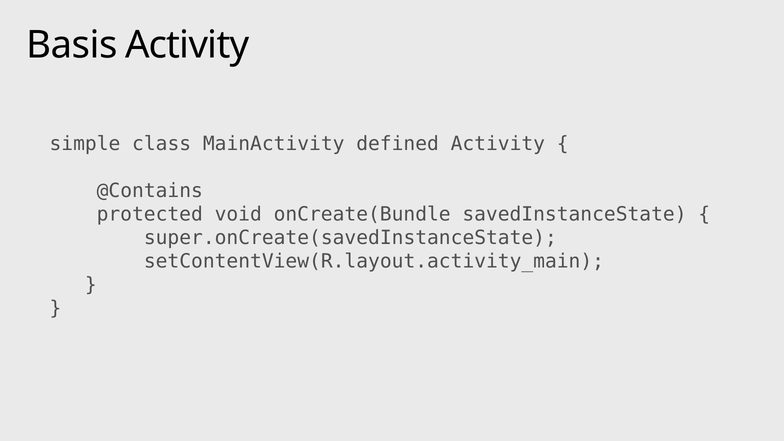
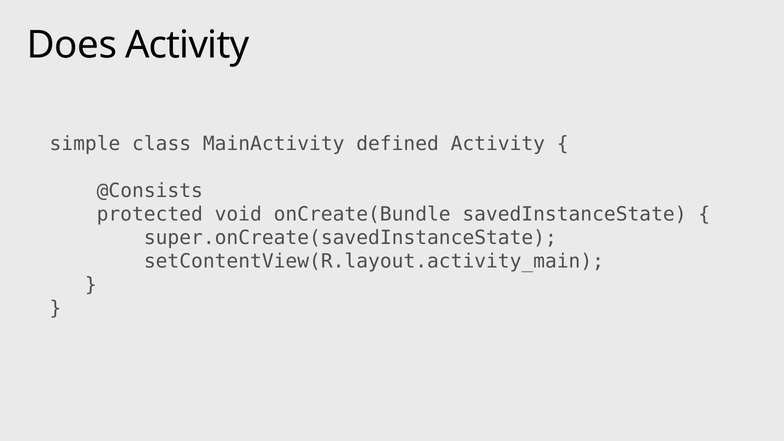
Basis: Basis -> Does
@Contains: @Contains -> @Consists
